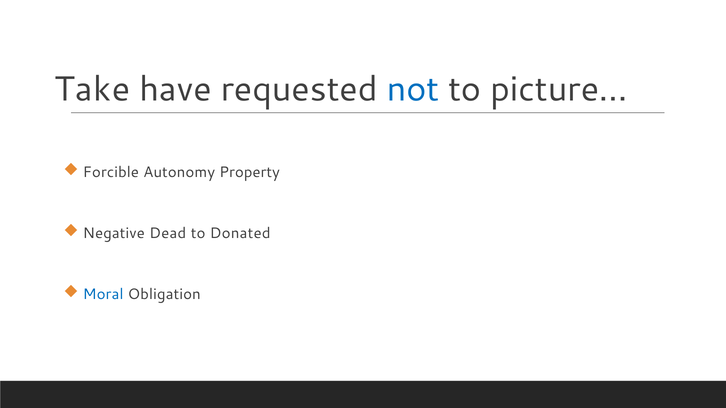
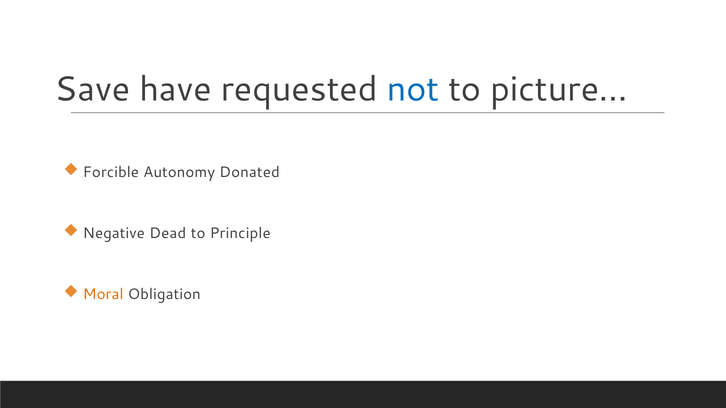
Take: Take -> Save
Property: Property -> Donated
Donated: Donated -> Principle
Moral colour: blue -> orange
